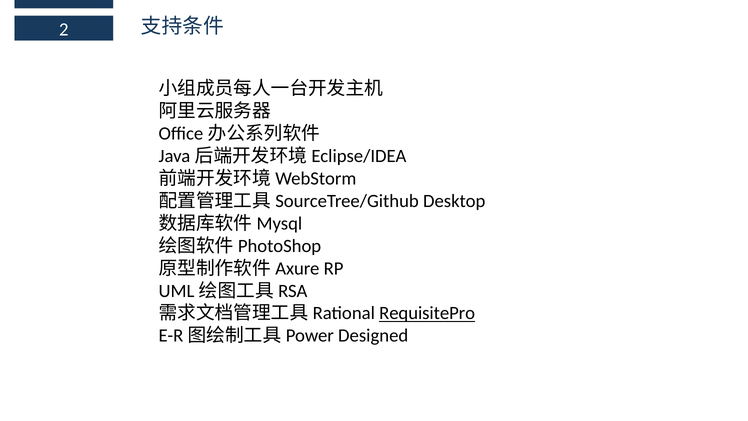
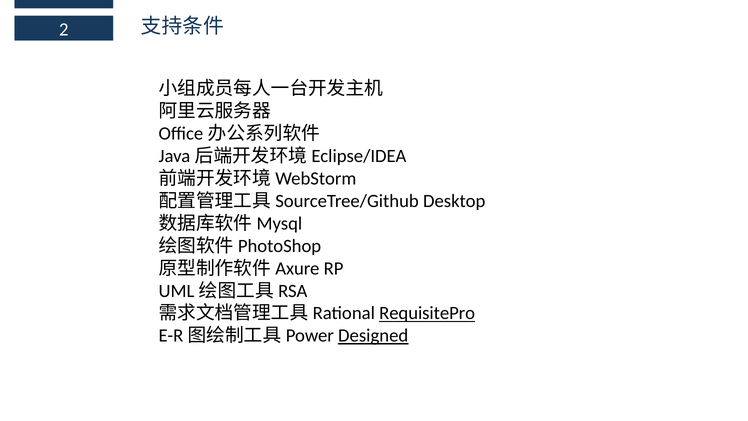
Designed underline: none -> present
